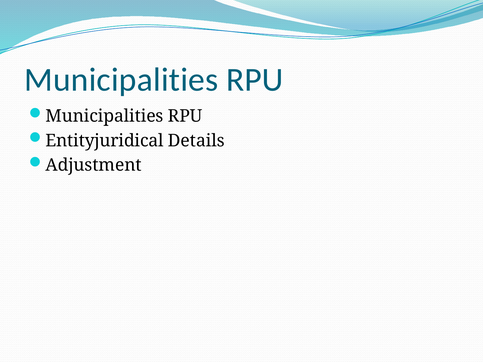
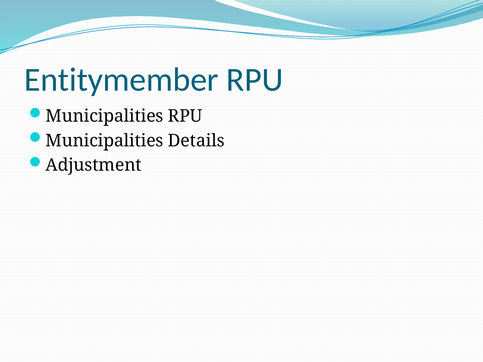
Municipalities at (121, 80): Municipalities -> Entitymember
Entityjuridical at (105, 141): Entityjuridical -> Municipalities
